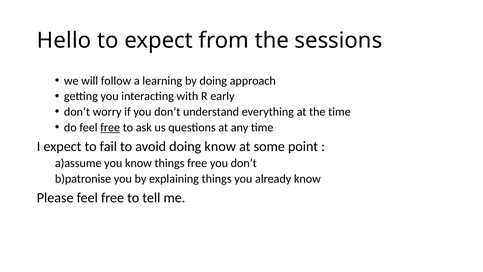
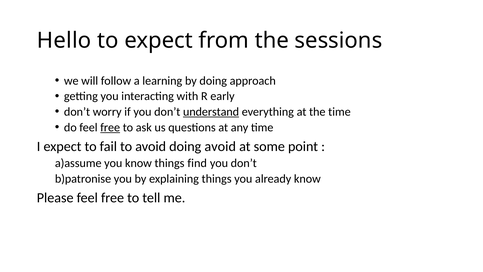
understand underline: none -> present
doing know: know -> avoid
things free: free -> find
